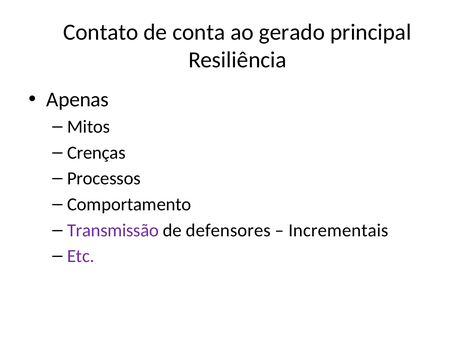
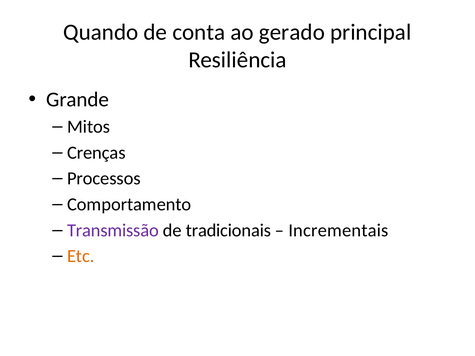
Contato: Contato -> Quando
Apenas: Apenas -> Grande
defensores: defensores -> tradicionais
Etc colour: purple -> orange
